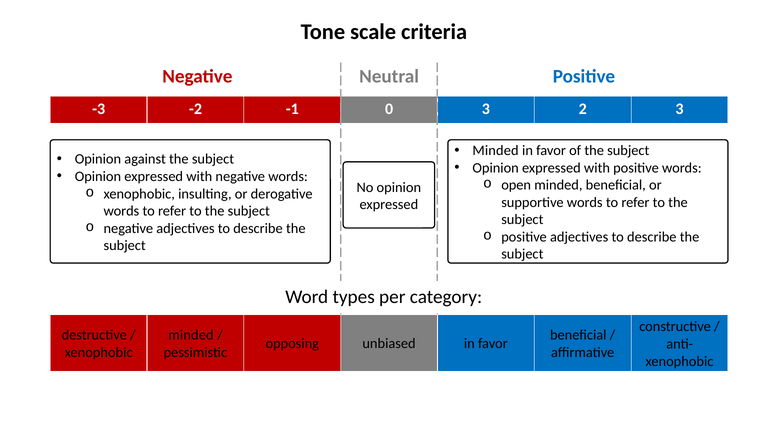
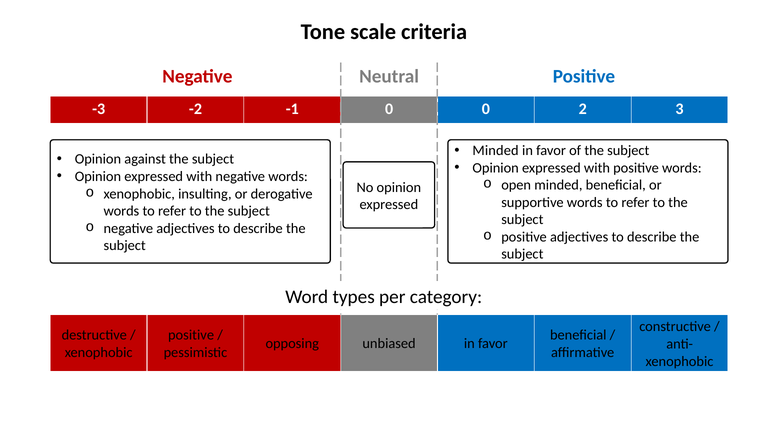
0 3: 3 -> 0
minded at (191, 335): minded -> positive
